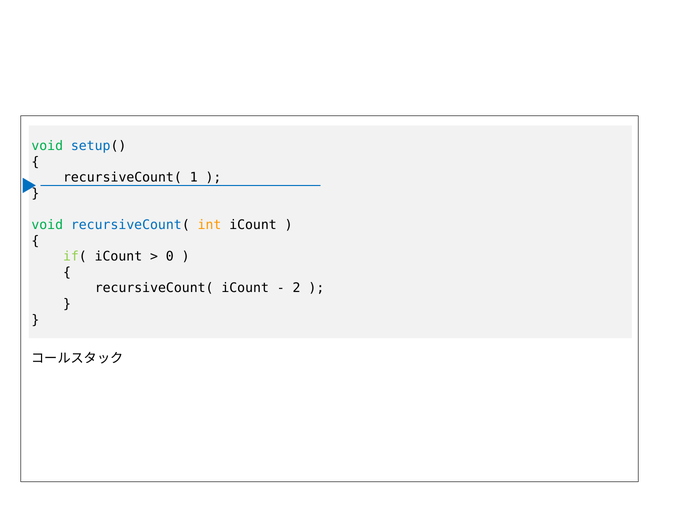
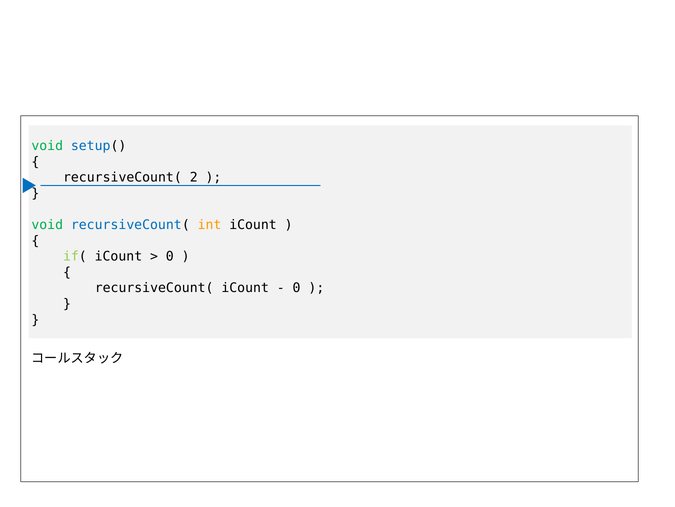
1: 1 -> 2
2 at (297, 288): 2 -> 0
